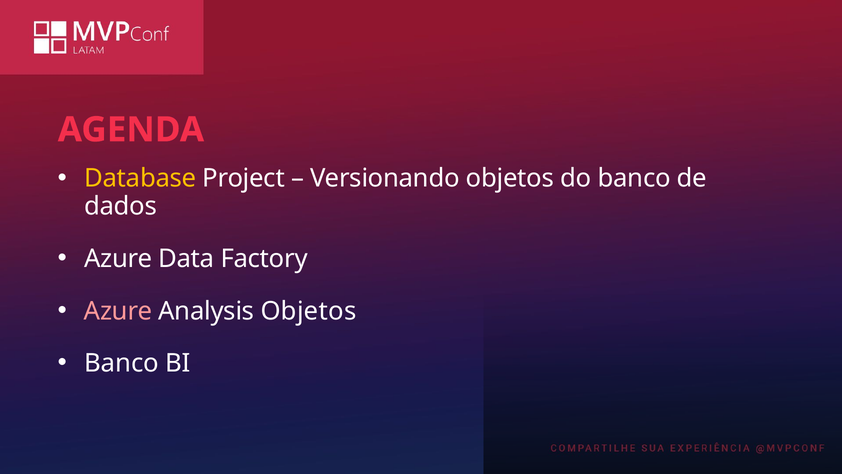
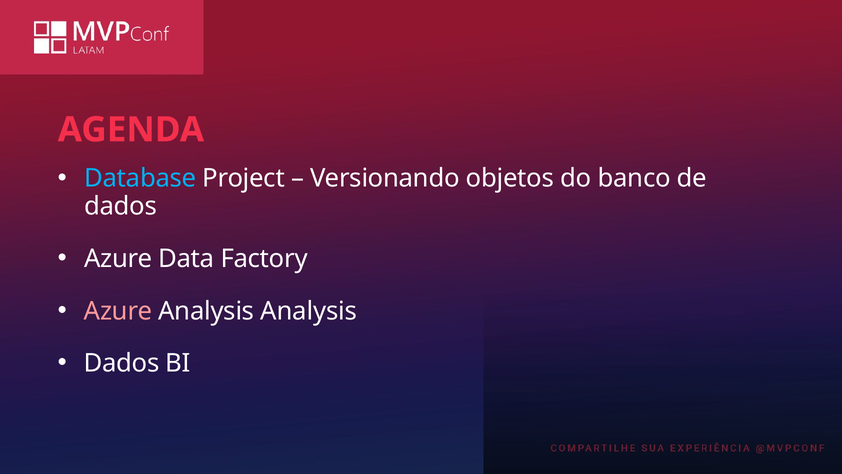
Database colour: yellow -> light blue
Analysis Objetos: Objetos -> Analysis
Banco at (122, 363): Banco -> Dados
